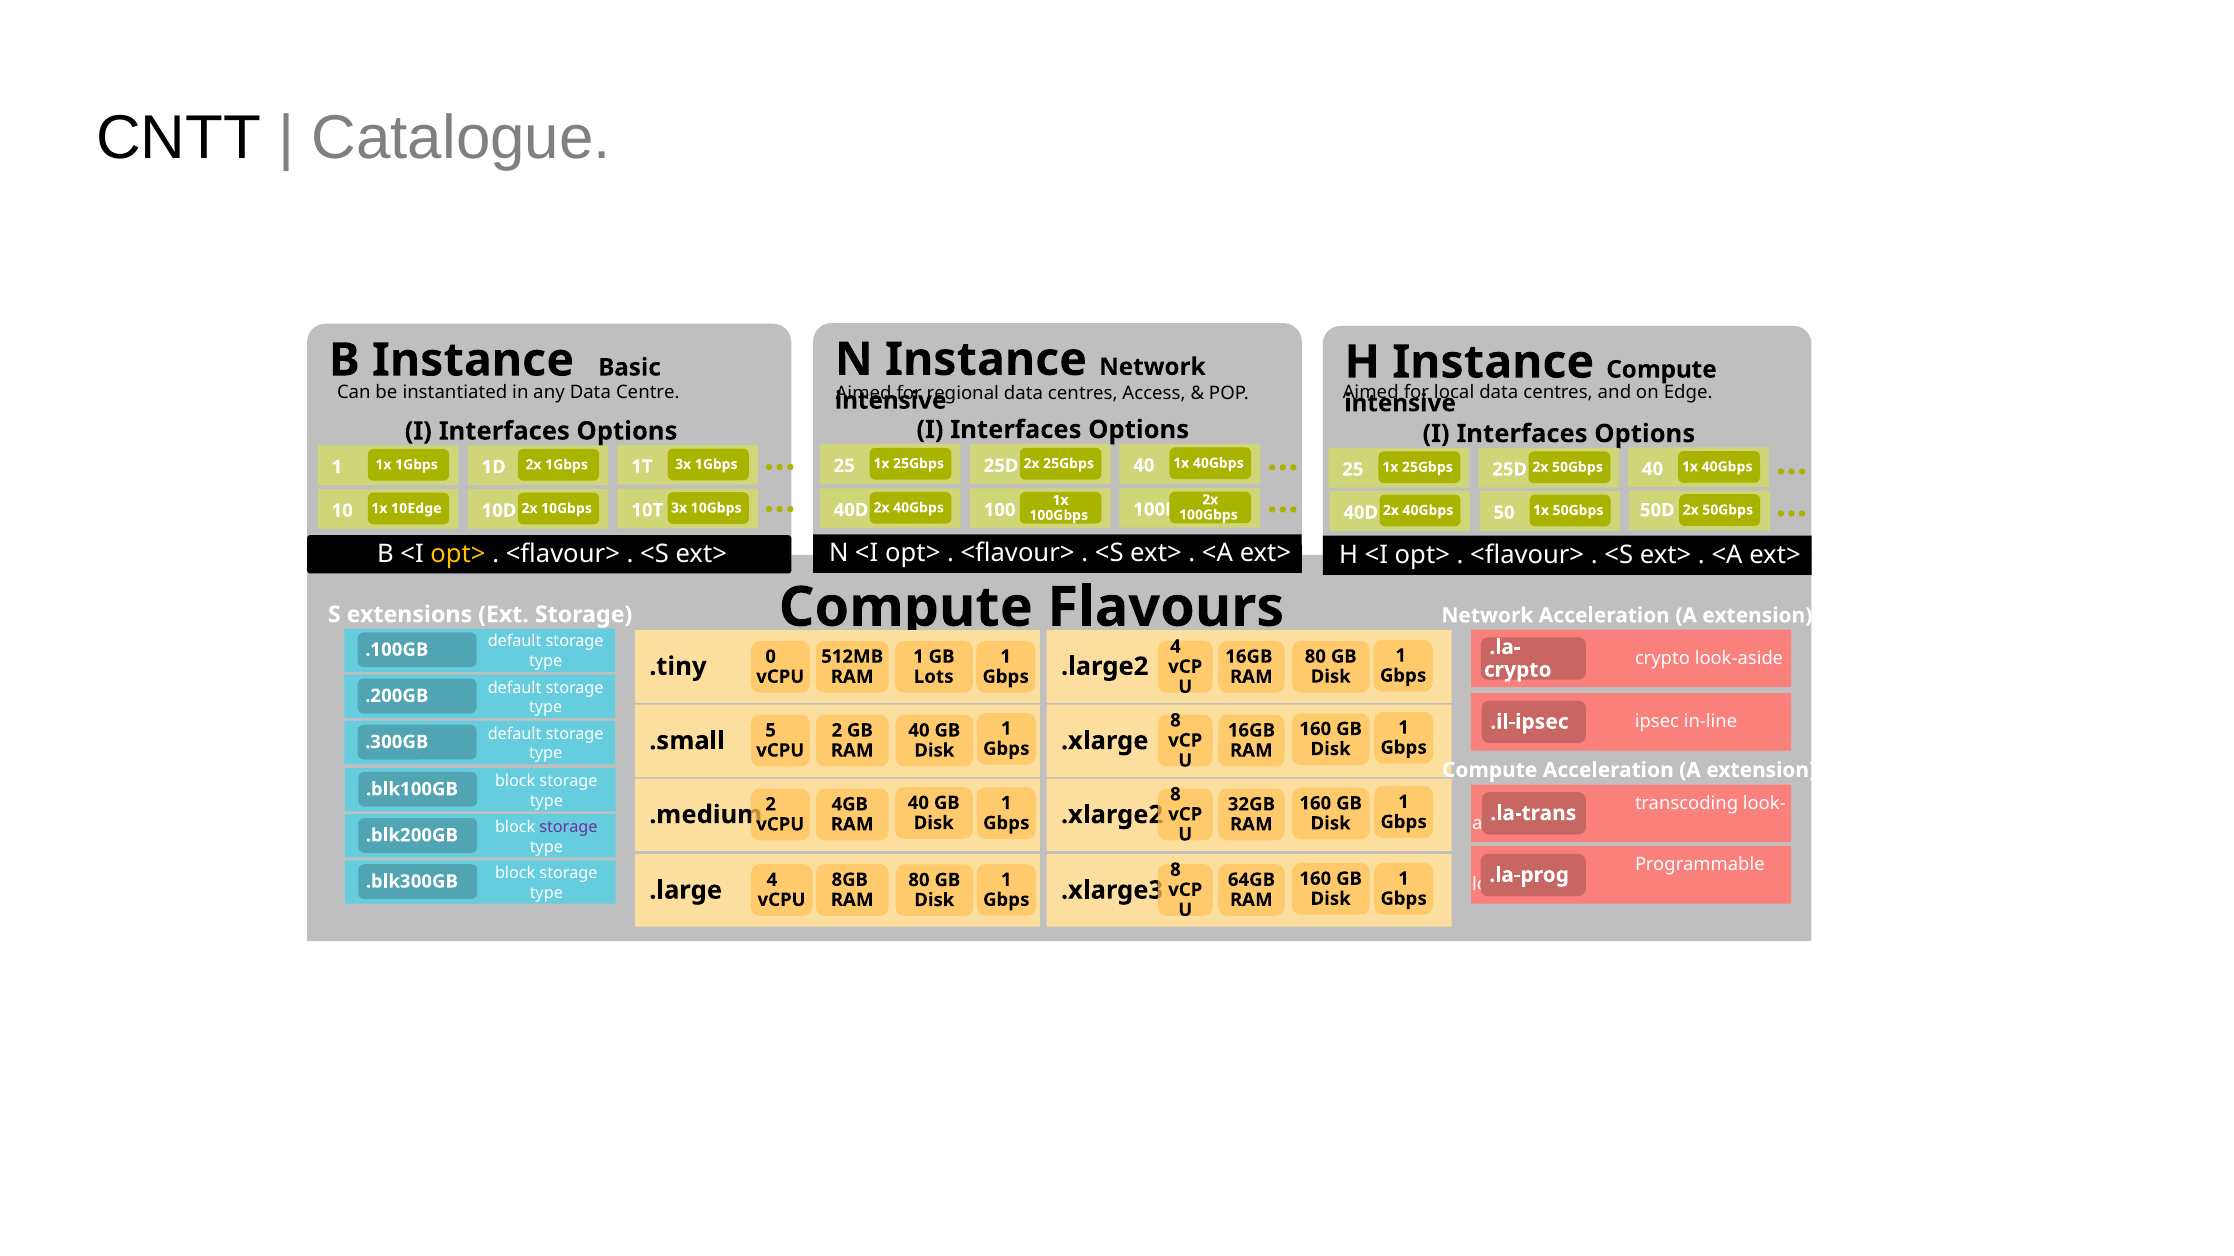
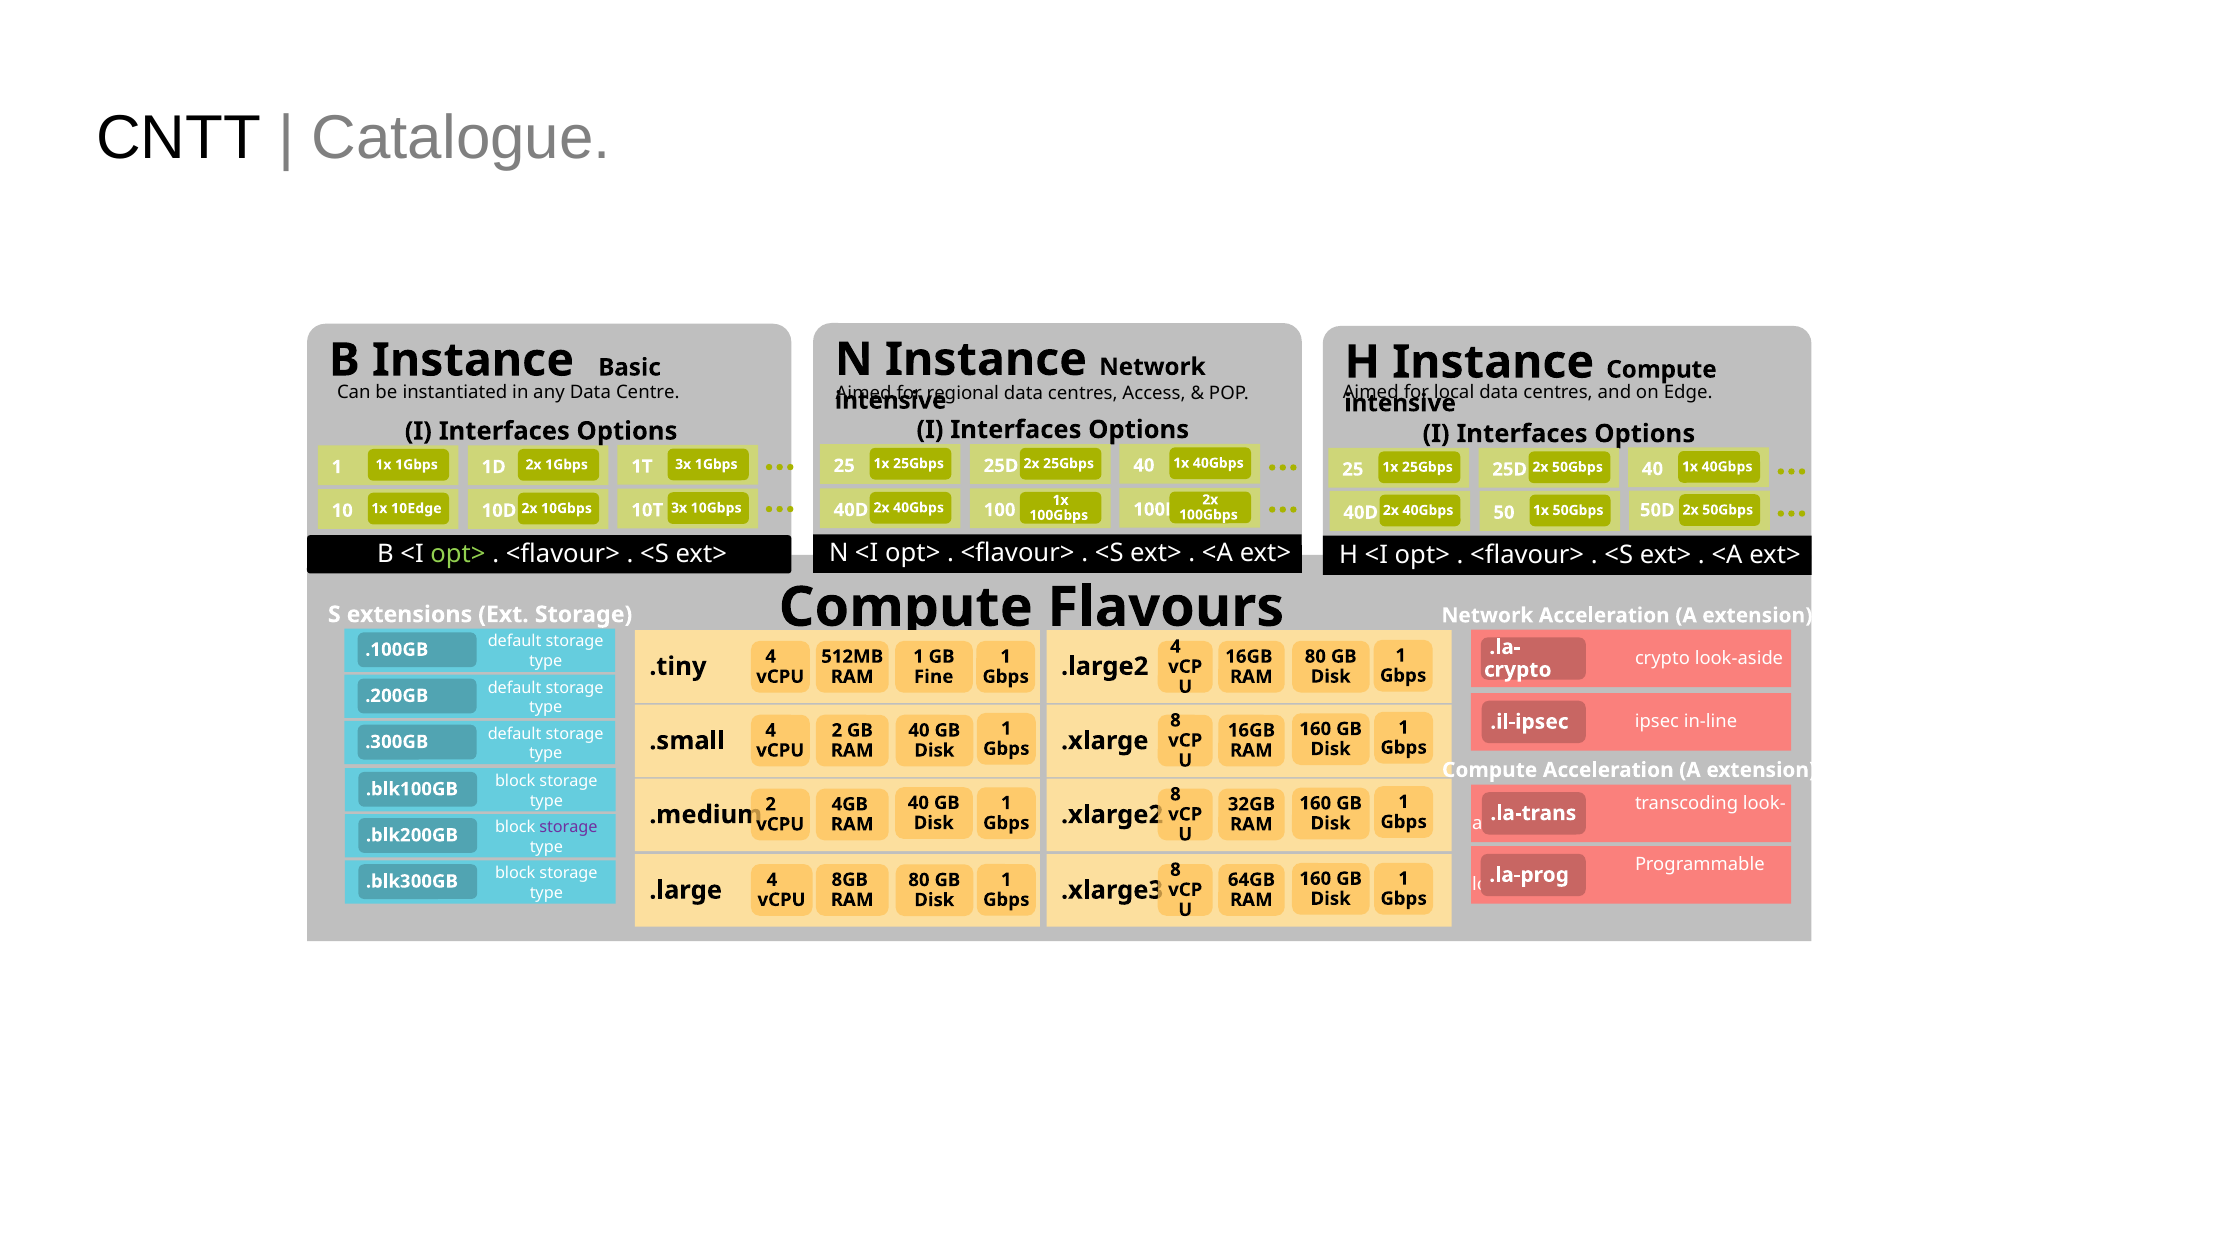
opt> at (458, 554) colour: yellow -> light green
.tiny 0: 0 -> 4
Lots: Lots -> Fine
.small 5: 5 -> 4
